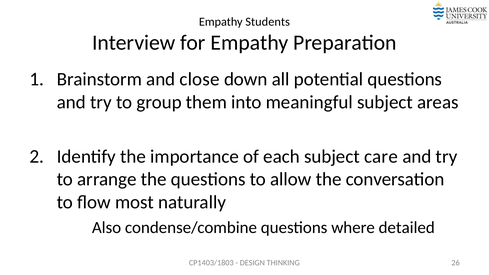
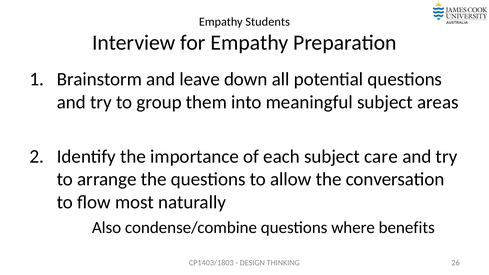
close: close -> leave
detailed: detailed -> benefits
